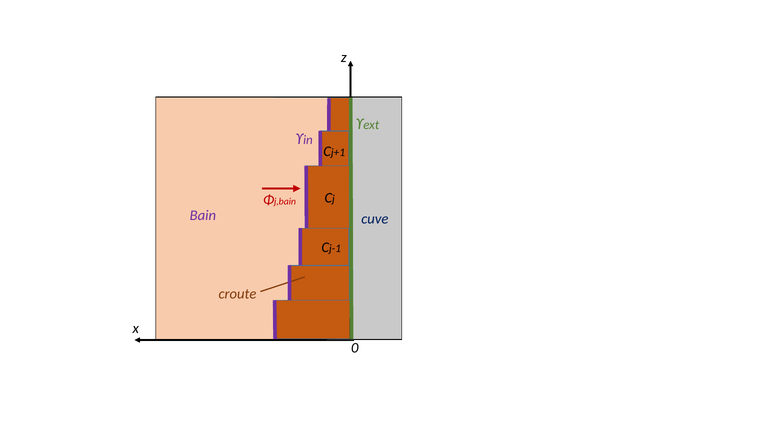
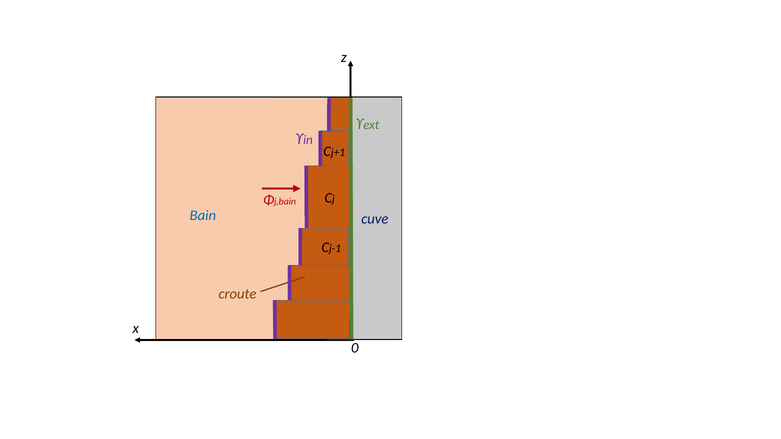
Bain colour: purple -> blue
